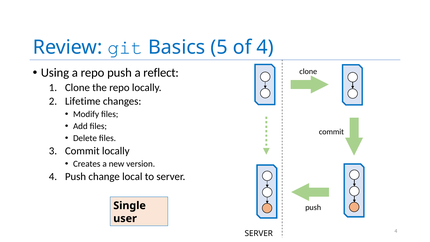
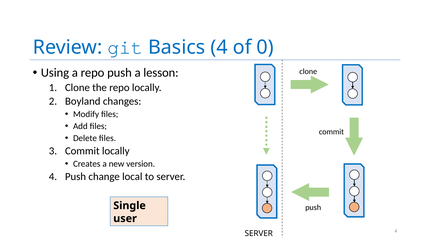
Basics 5: 5 -> 4
of 4: 4 -> 0
reflect: reflect -> lesson
Lifetime: Lifetime -> Boyland
